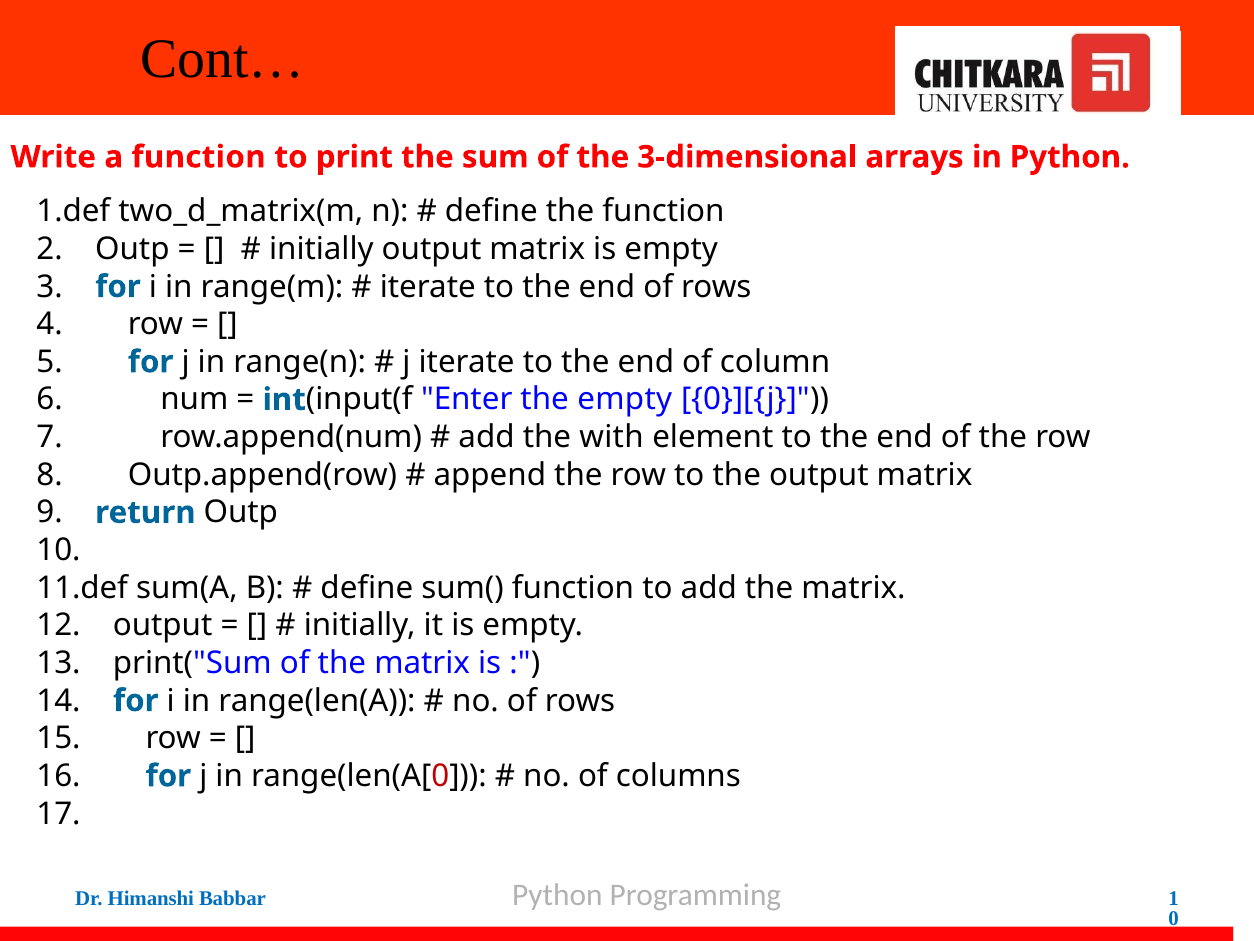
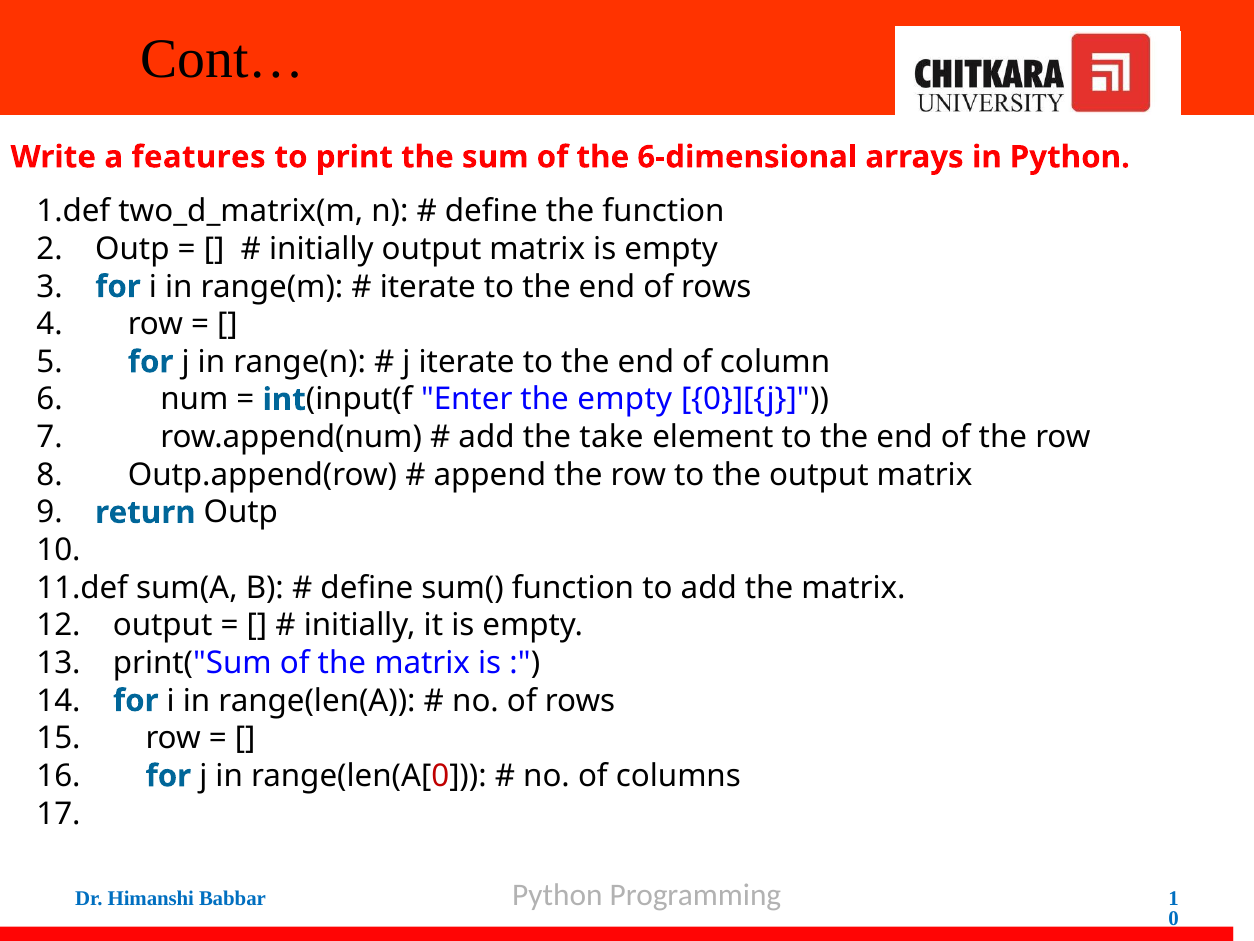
a function: function -> features
3-dimensional: 3-dimensional -> 6-dimensional
with: with -> take
